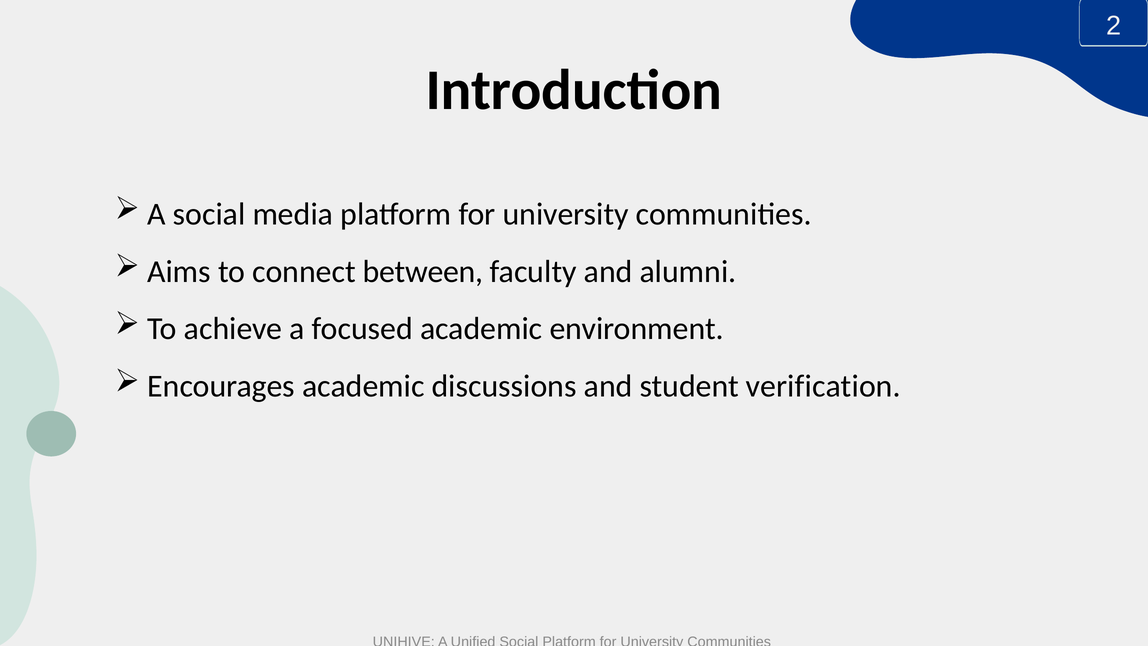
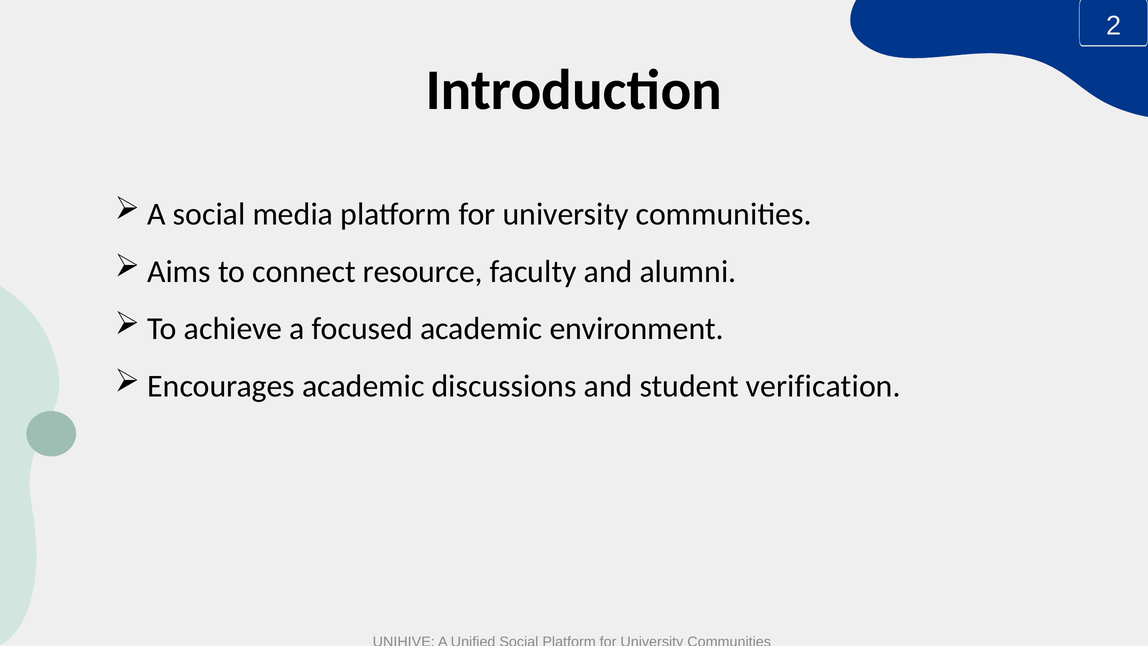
between: between -> resource
